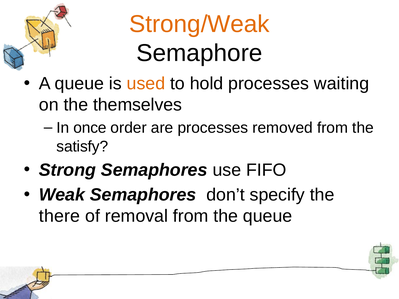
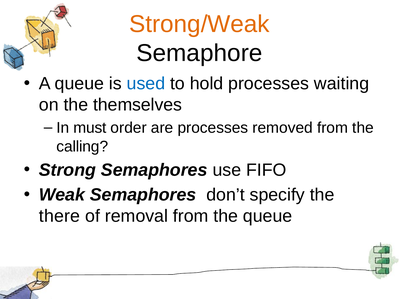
used colour: orange -> blue
once: once -> must
satisfy: satisfy -> calling
